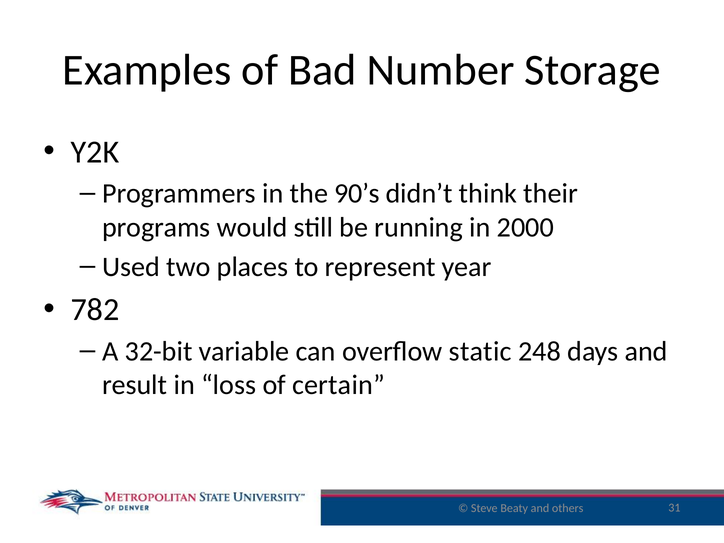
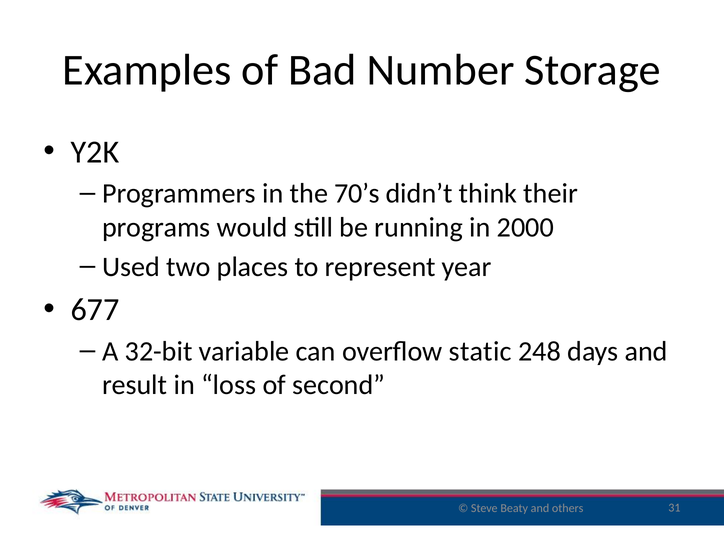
90’s: 90’s -> 70’s
782: 782 -> 677
certain: certain -> second
